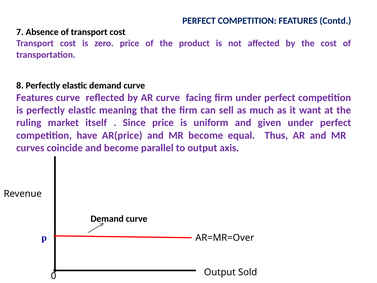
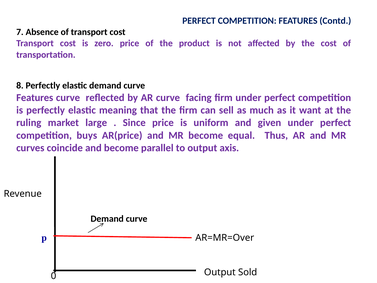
itself: itself -> large
have: have -> buys
